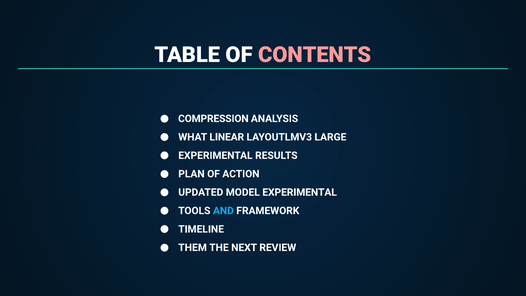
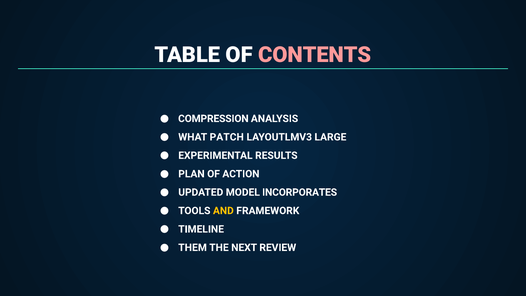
LINEAR: LINEAR -> PATCH
MODEL EXPERIMENTAL: EXPERIMENTAL -> INCORPORATES
AND colour: light blue -> yellow
